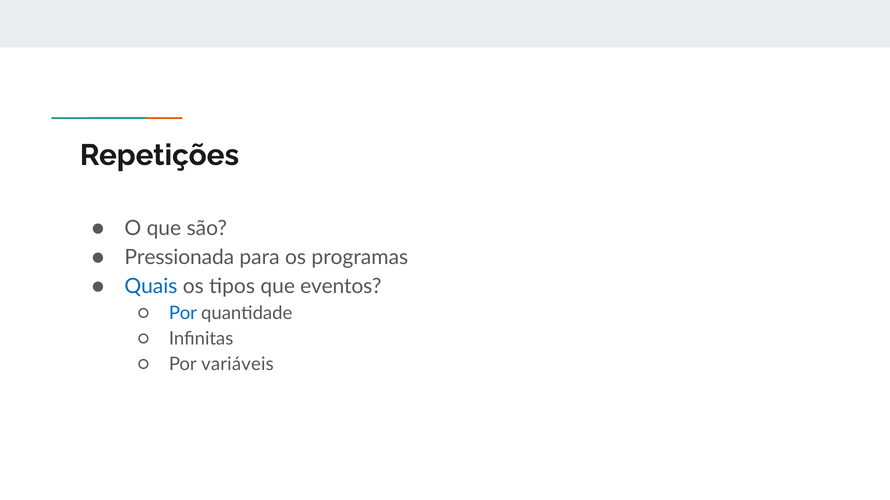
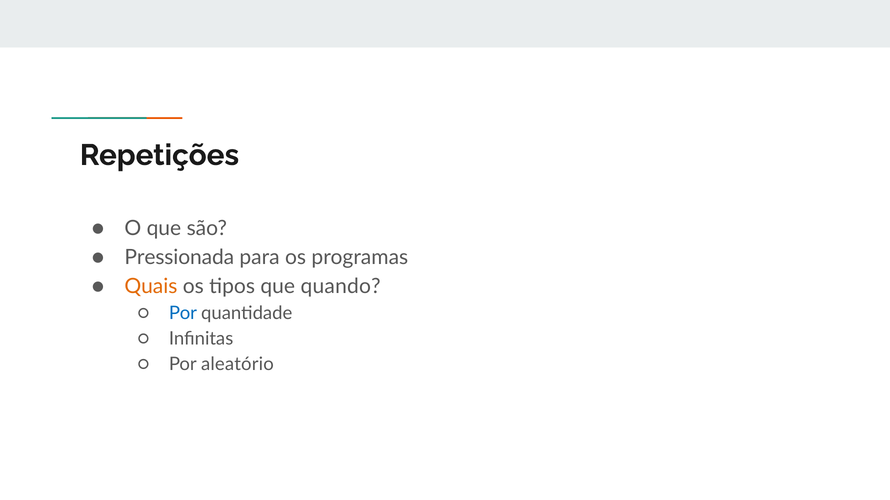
Quais colour: blue -> orange
eventos: eventos -> quando
variáveis: variáveis -> aleatório
